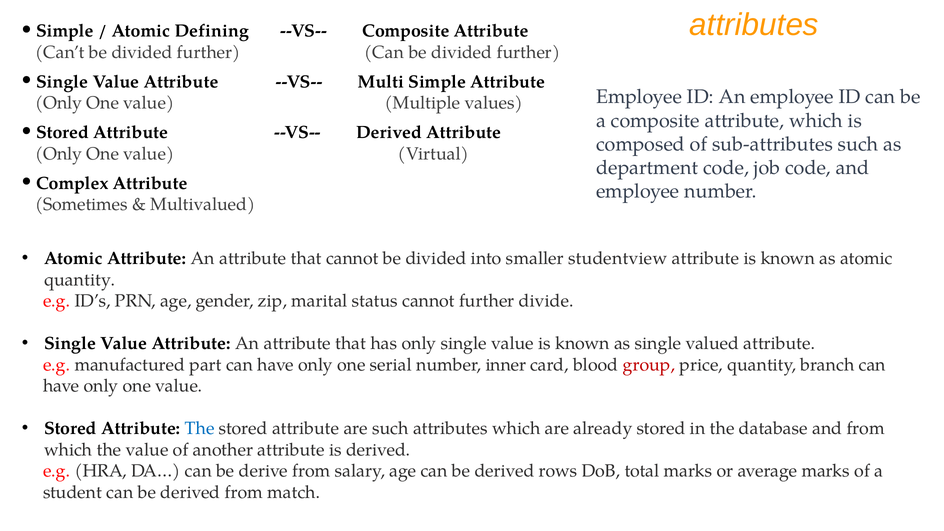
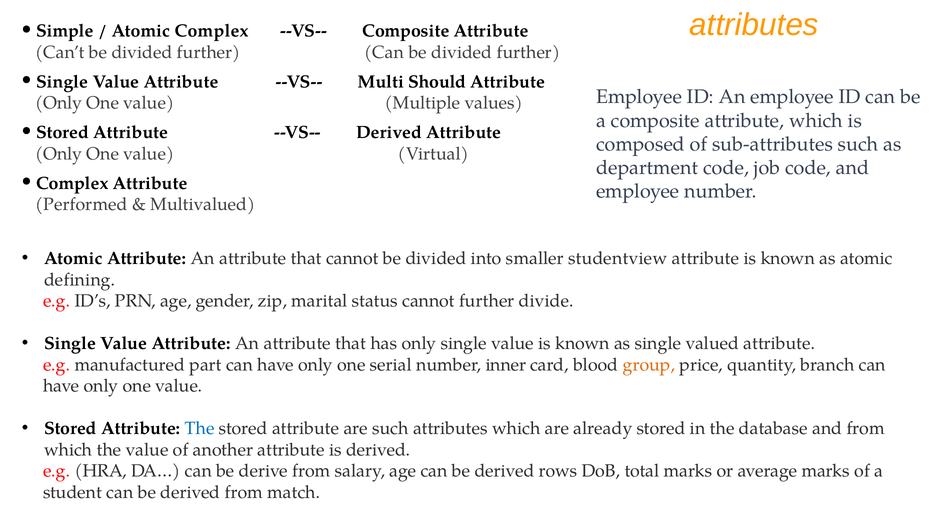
Atomic Defining: Defining -> Complex
Multi Simple: Simple -> Should
Sometimes: Sometimes -> Performed
quantity at (80, 280): quantity -> defining
group colour: red -> orange
